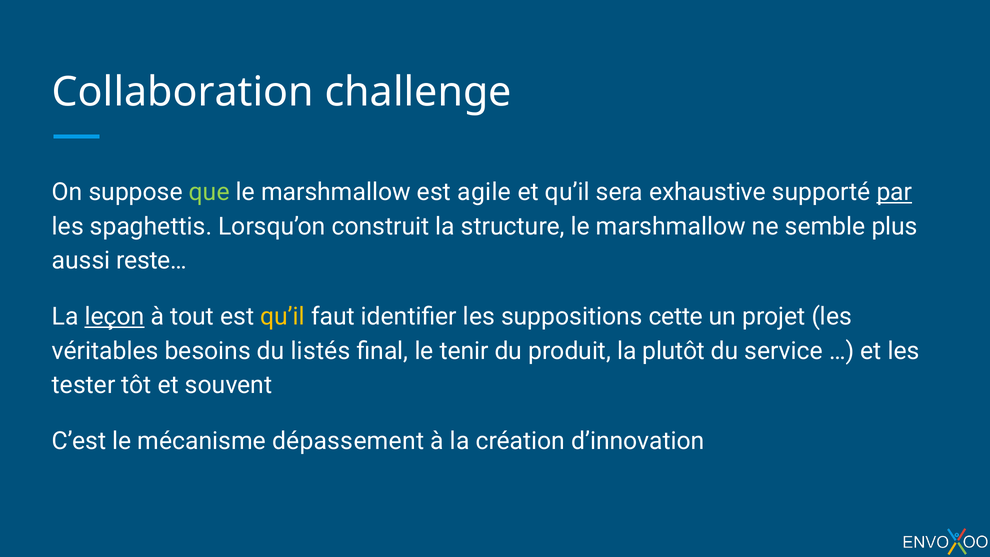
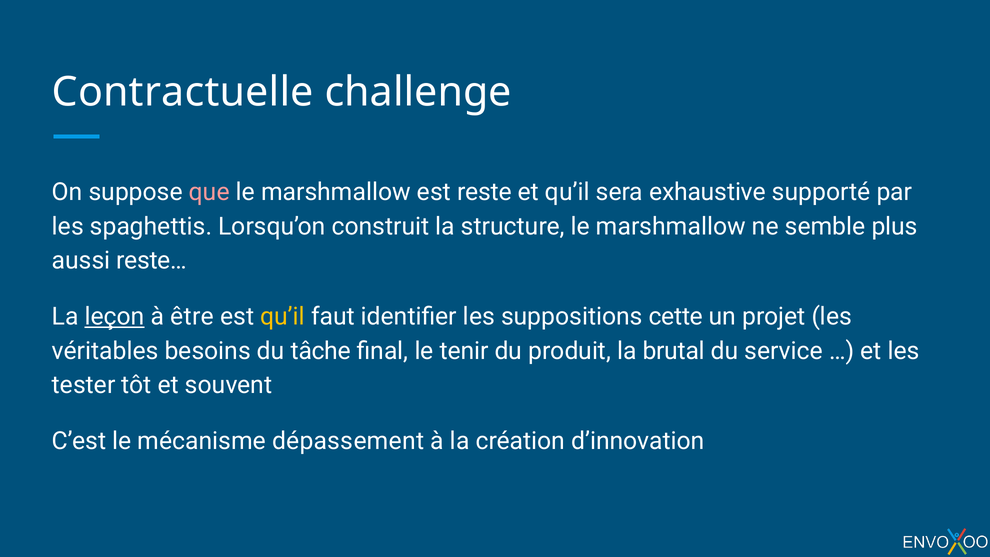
Collaboration: Collaboration -> Contractuelle
que colour: light green -> pink
agile: agile -> reste
par underline: present -> none
tout: tout -> être
listés: listés -> tâche
plutôt: plutôt -> brutal
